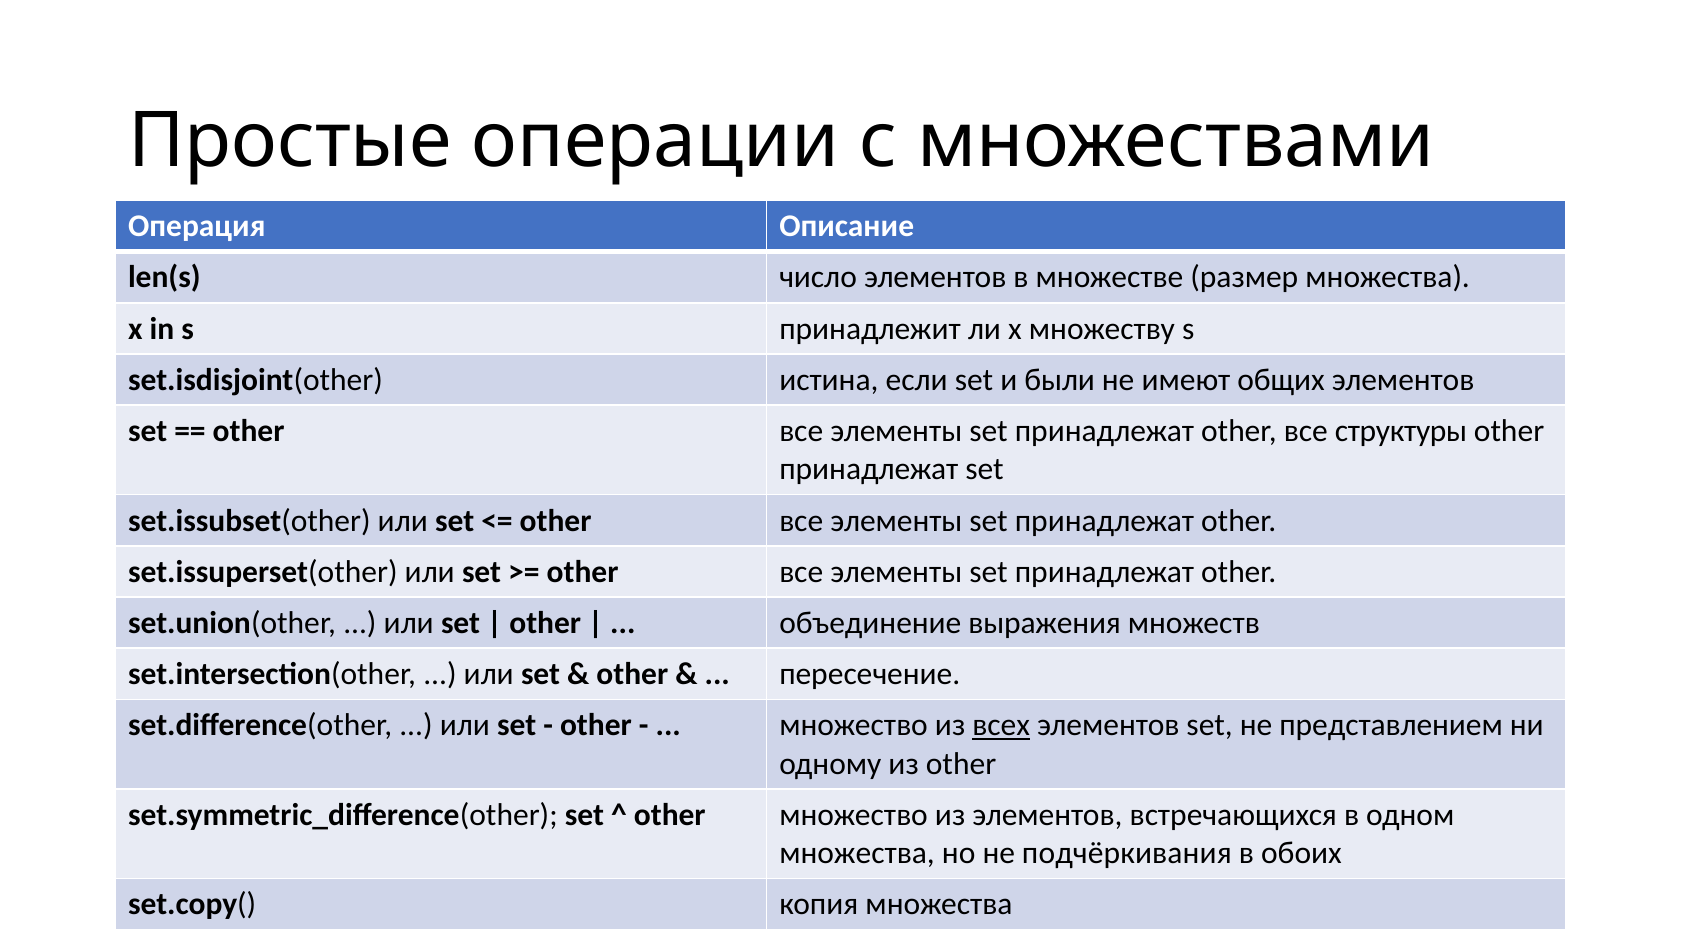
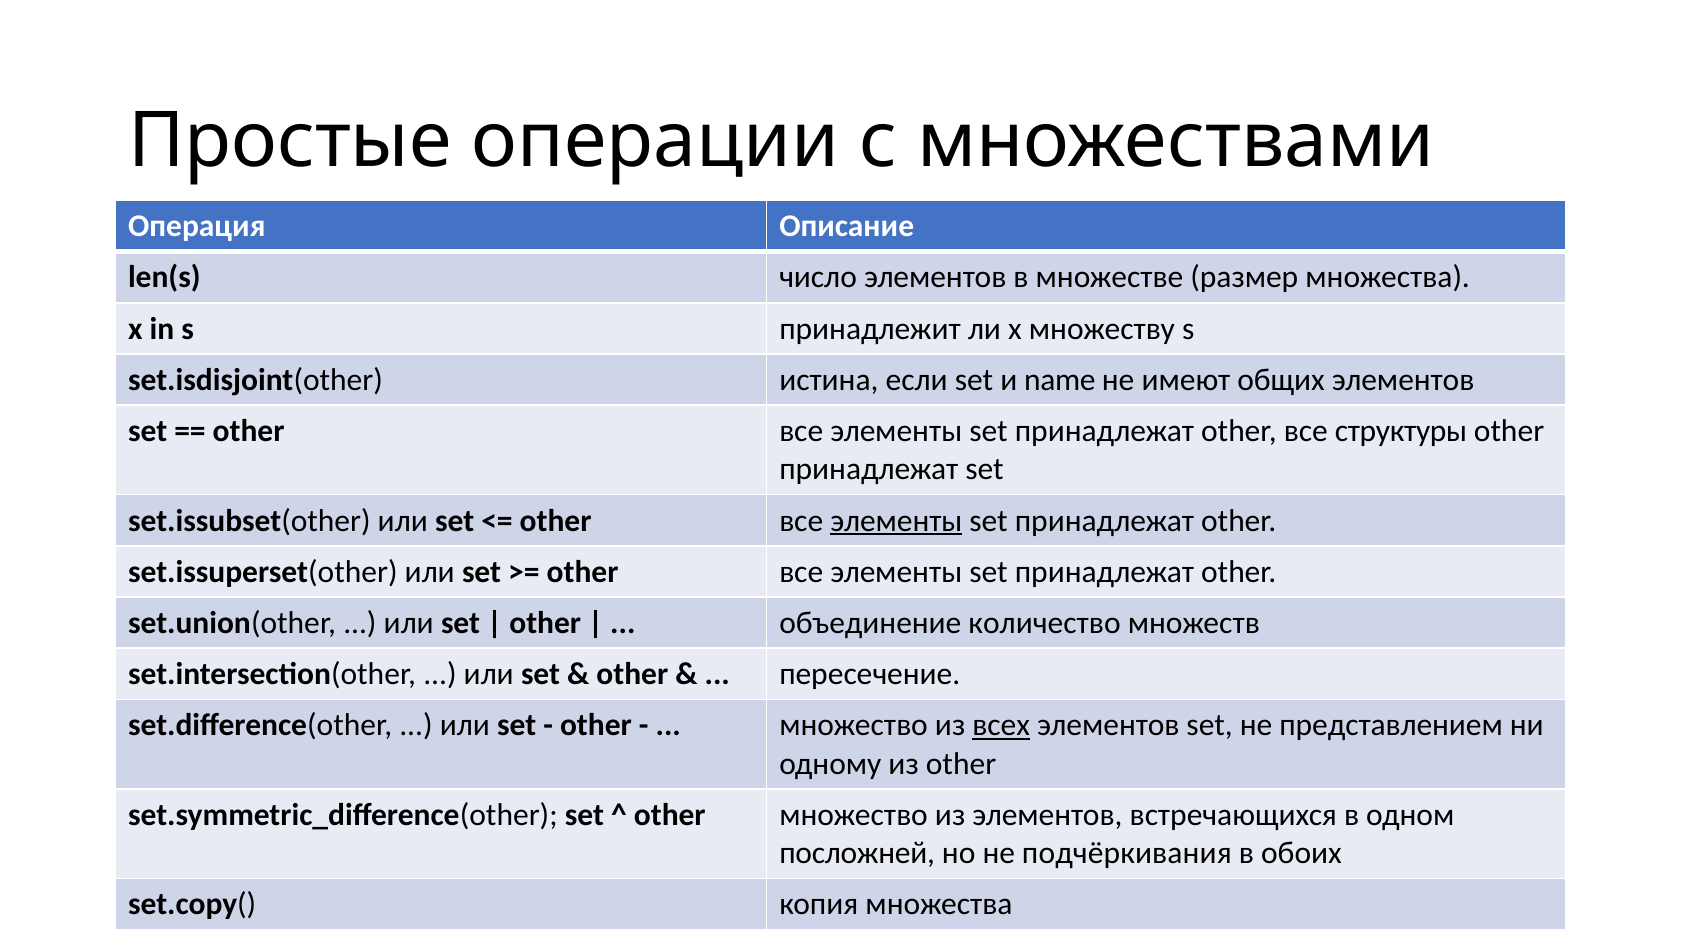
были: были -> name
элементы at (896, 520) underline: none -> present
выражения: выражения -> количество
множества at (857, 853): множества -> посложней
